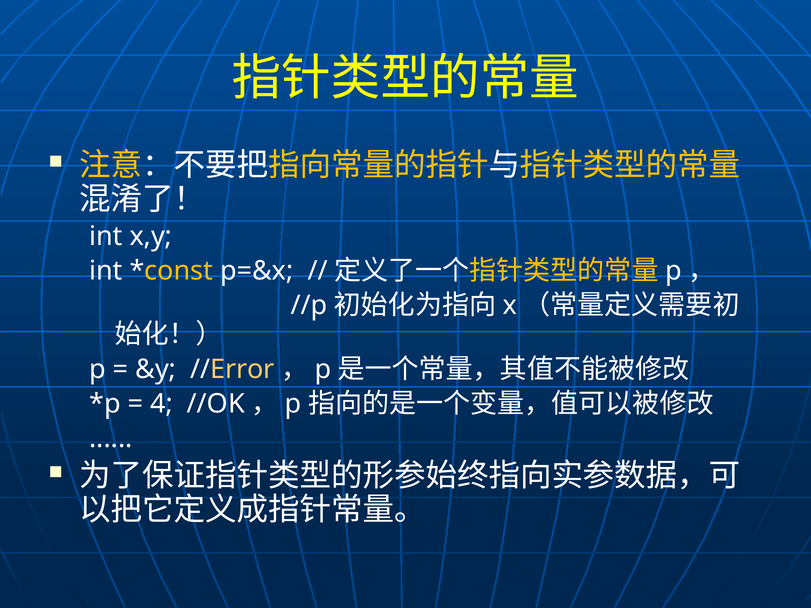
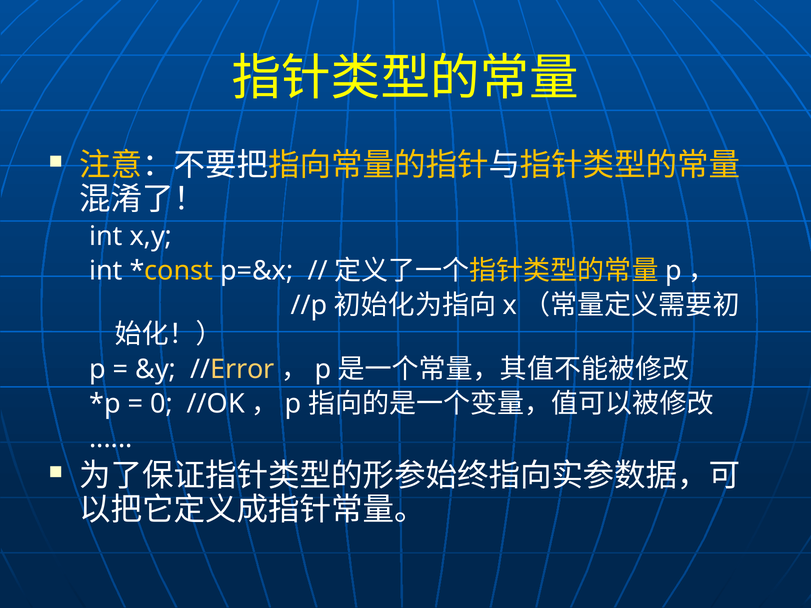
4: 4 -> 0
